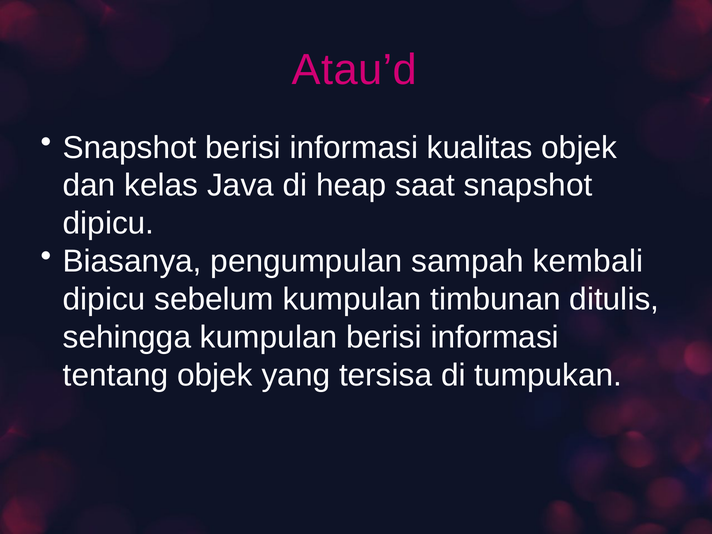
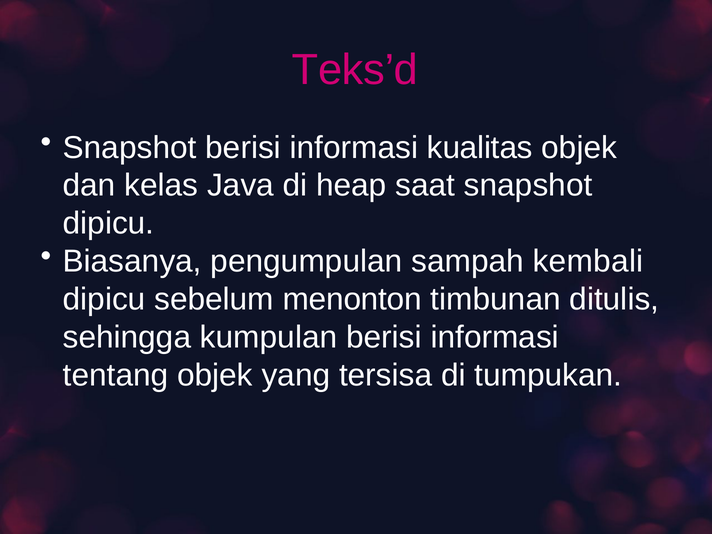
Atau’d: Atau’d -> Teks’d
sebelum kumpulan: kumpulan -> menonton
